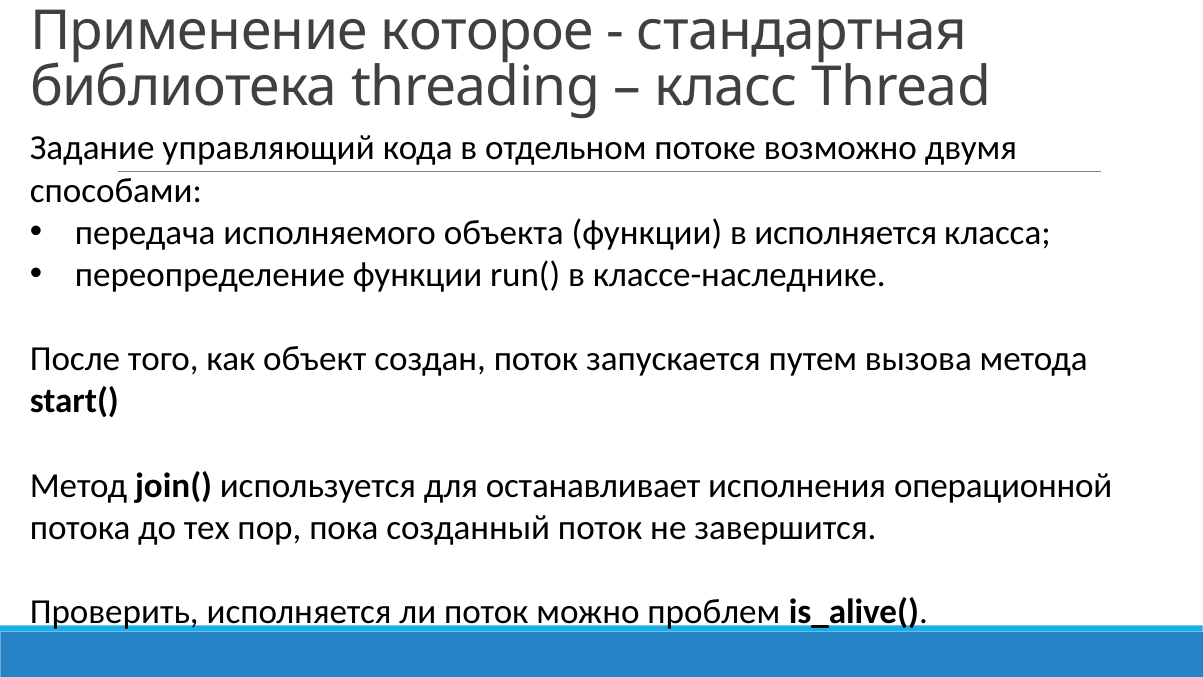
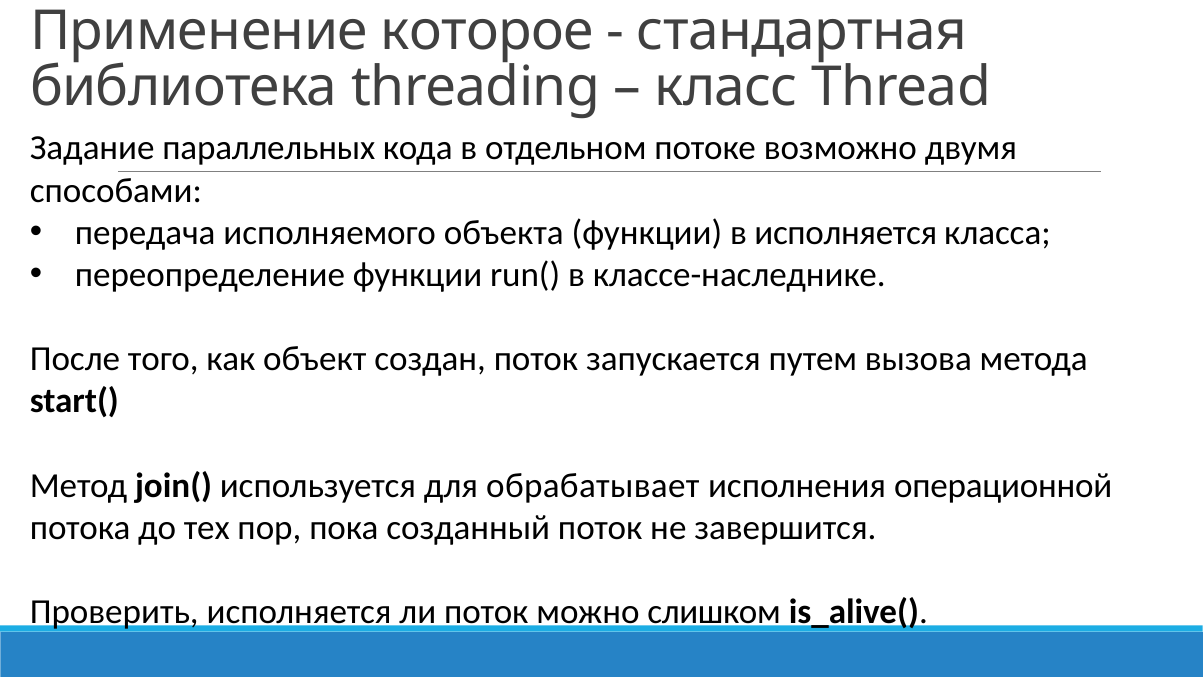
управляющий: управляющий -> параллельных
останавливает: останавливает -> обрабатывает
проблем: проблем -> слишком
